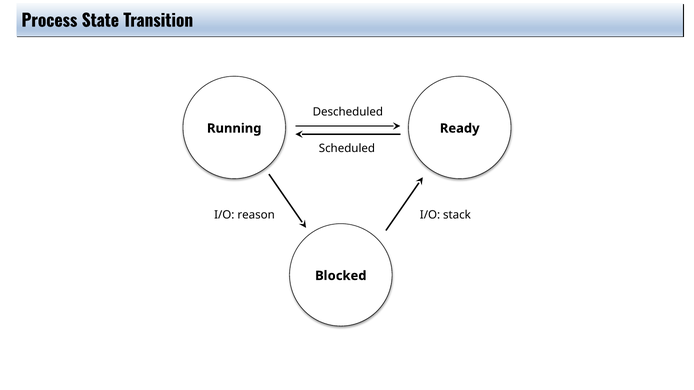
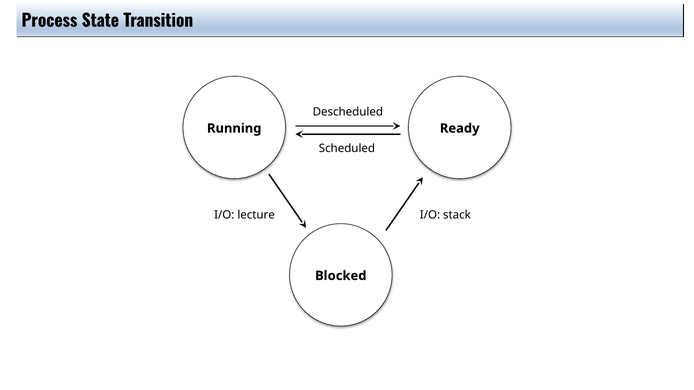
reason: reason -> lecture
